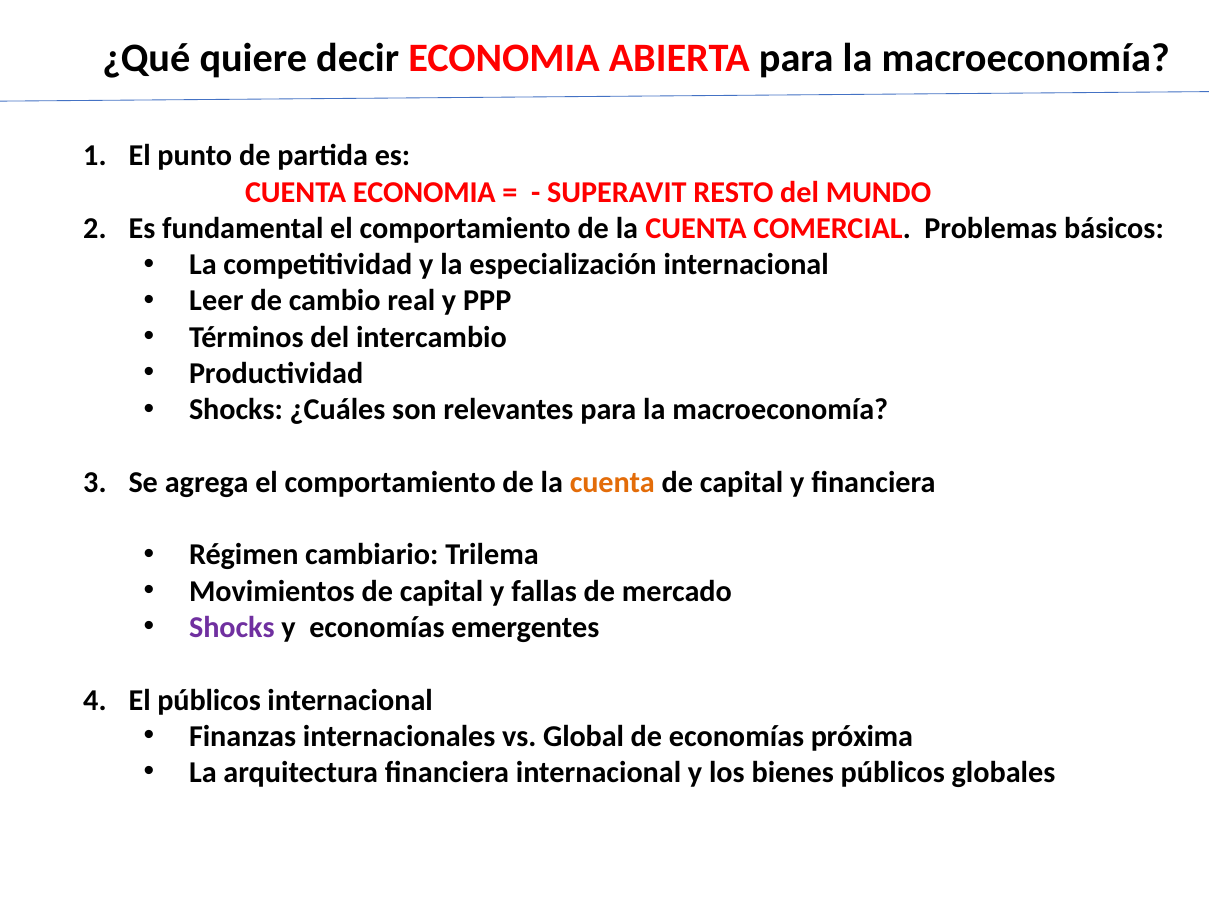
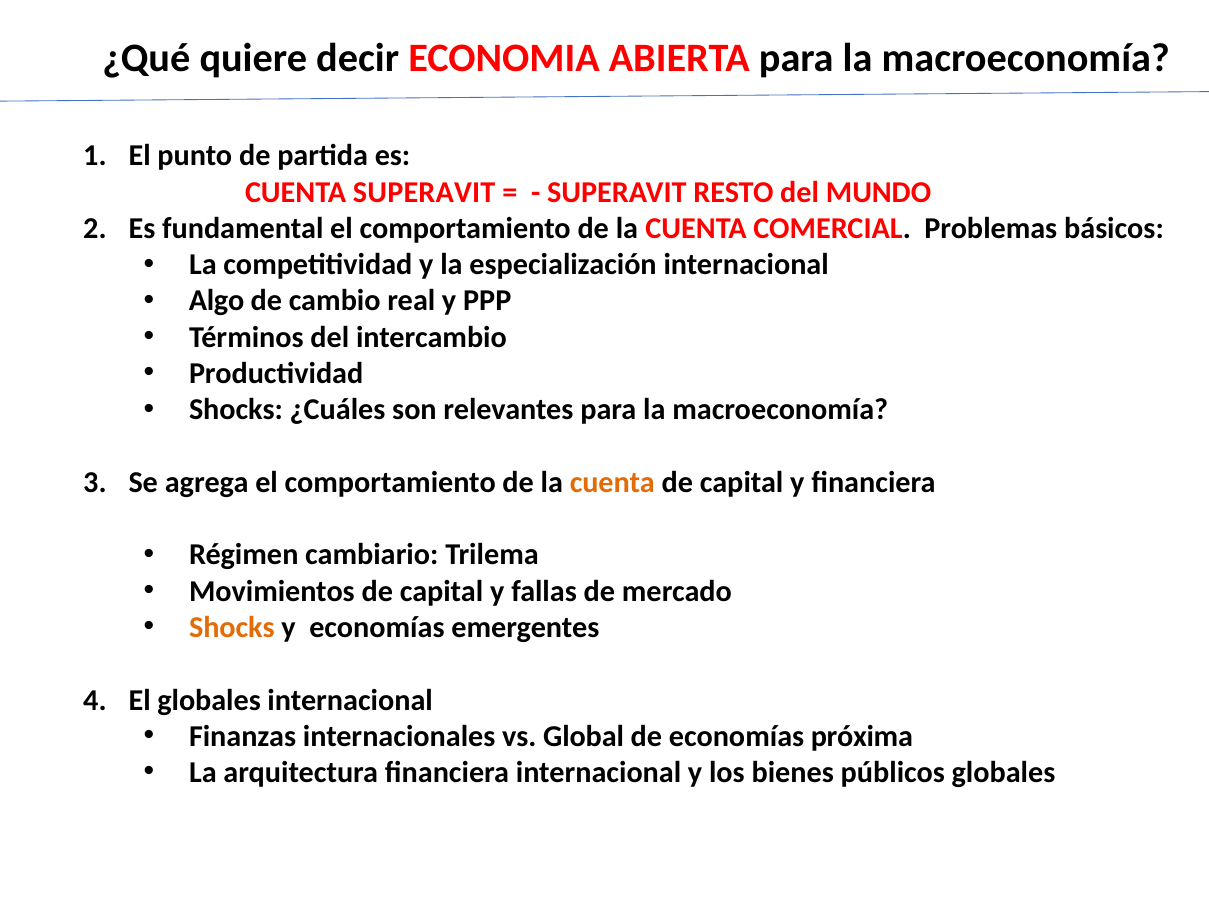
CUENTA ECONOMIA: ECONOMIA -> SUPERAVIT
Leer: Leer -> Algo
Shocks at (232, 627) colour: purple -> orange
El públicos: públicos -> globales
